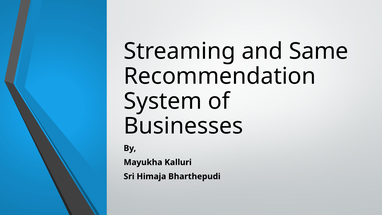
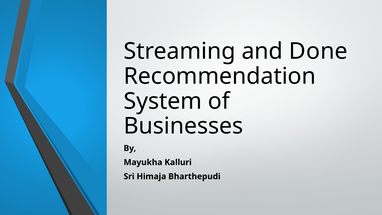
Same: Same -> Done
